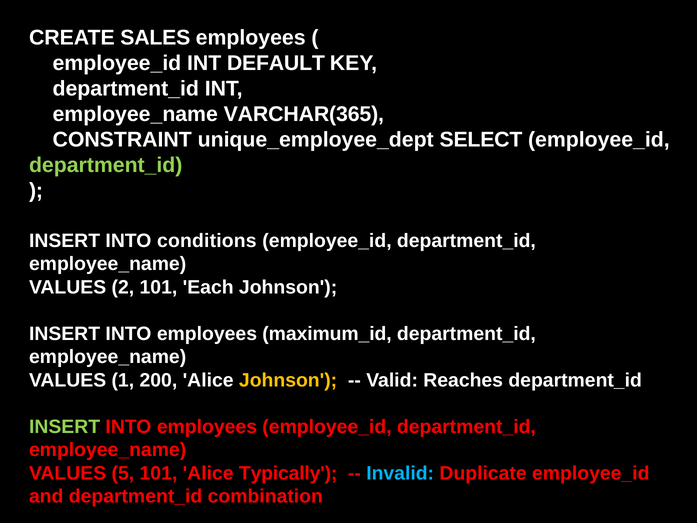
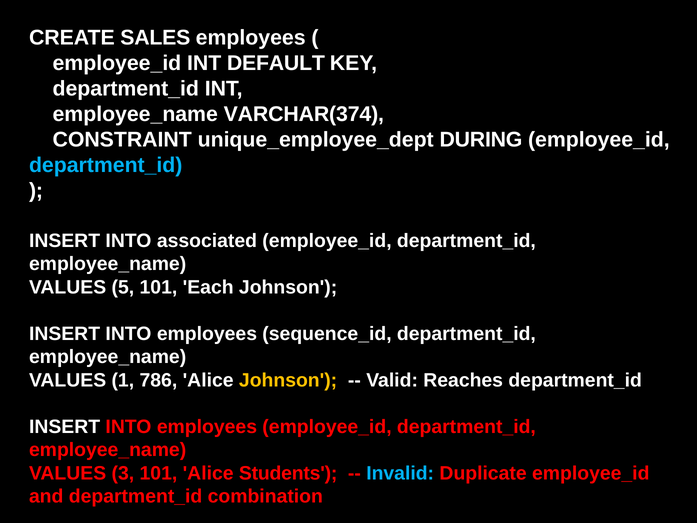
VARCHAR(365: VARCHAR(365 -> VARCHAR(374
SELECT: SELECT -> DURING
department_id at (106, 165) colour: light green -> light blue
conditions: conditions -> associated
2: 2 -> 5
maximum_id: maximum_id -> sequence_id
200: 200 -> 786
INSERT at (65, 427) colour: light green -> white
5: 5 -> 3
Typically: Typically -> Students
